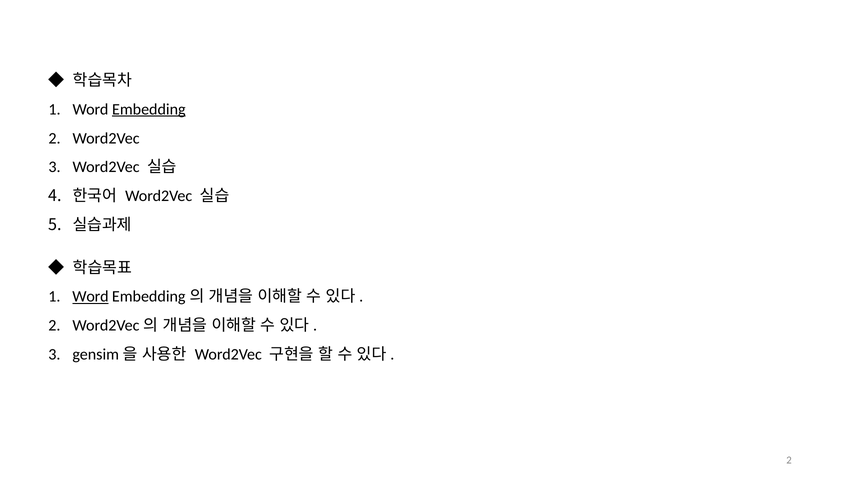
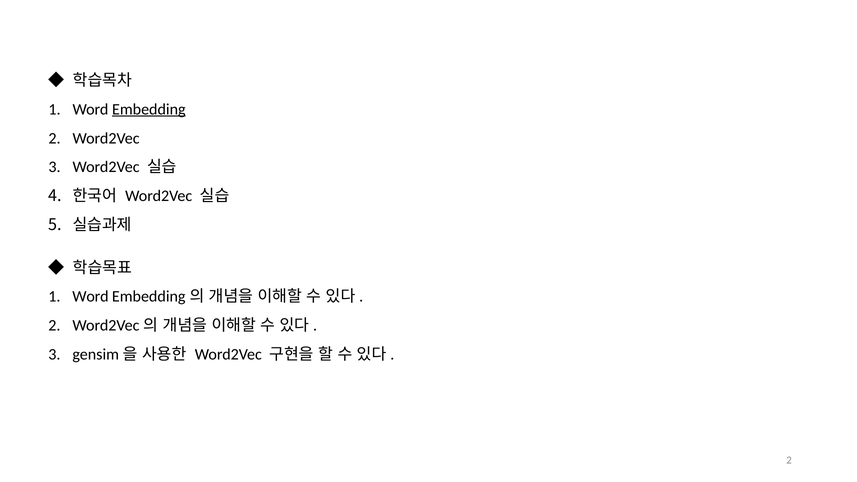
Word at (90, 297) underline: present -> none
